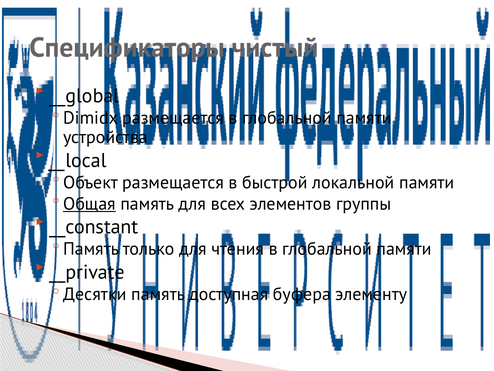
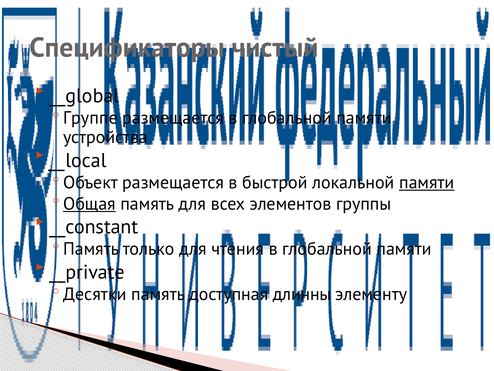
Dimidx: Dimidx -> Группе
памяти at (427, 182) underline: none -> present
буфера: буфера -> длинны
